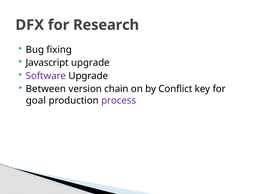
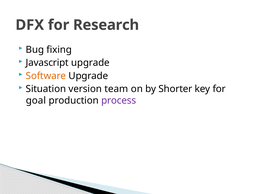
Software colour: purple -> orange
Between: Between -> Situation
chain: chain -> team
Conflict: Conflict -> Shorter
